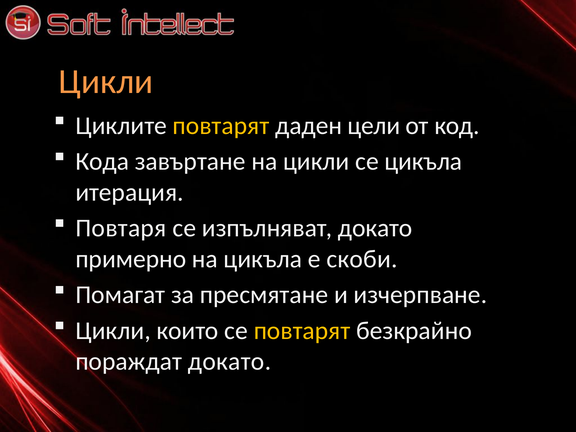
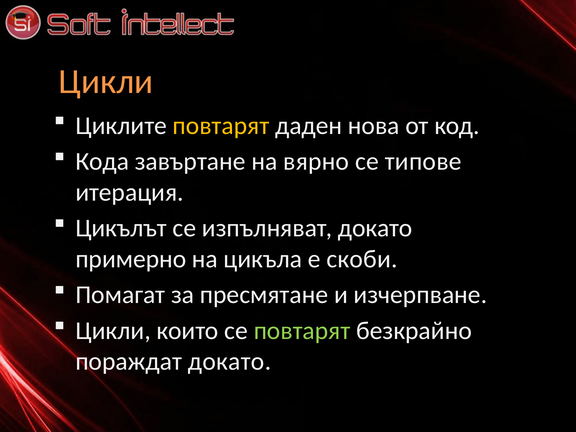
цели: цели -> нова
на цикли: цикли -> вярно
се цикъла: цикъла -> типове
Повтаря: Повтаря -> Цикълът
повтарят at (302, 331) colour: yellow -> light green
